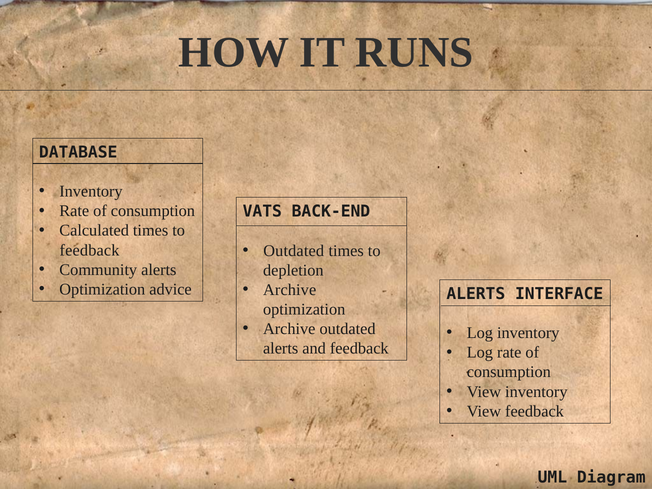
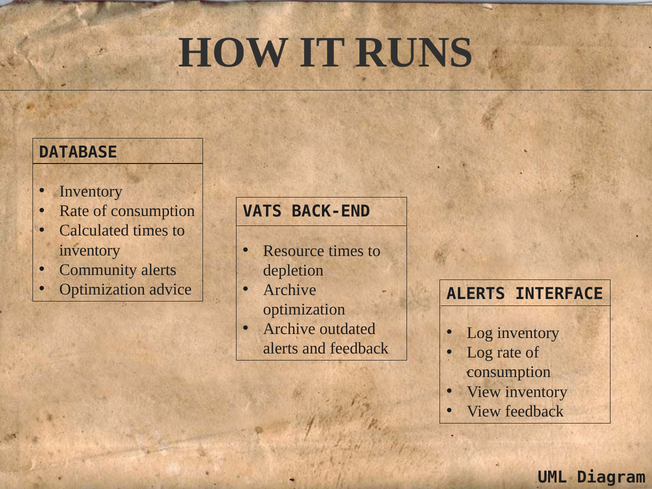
Outdated at (294, 251): Outdated -> Resource
feedback at (90, 250): feedback -> inventory
